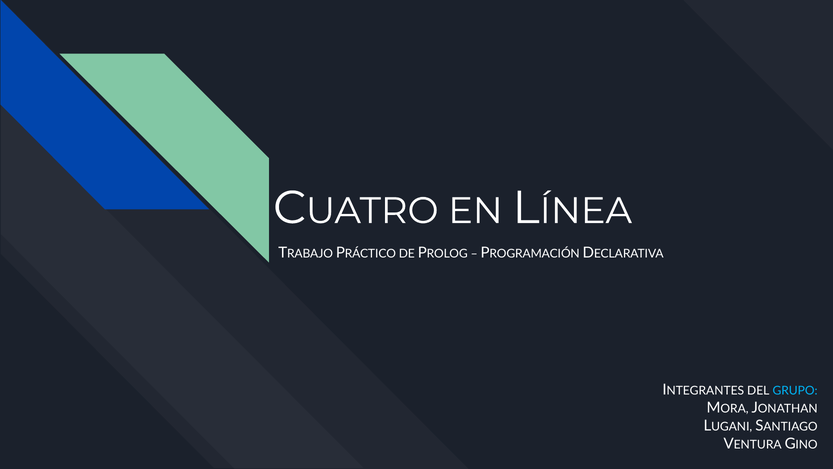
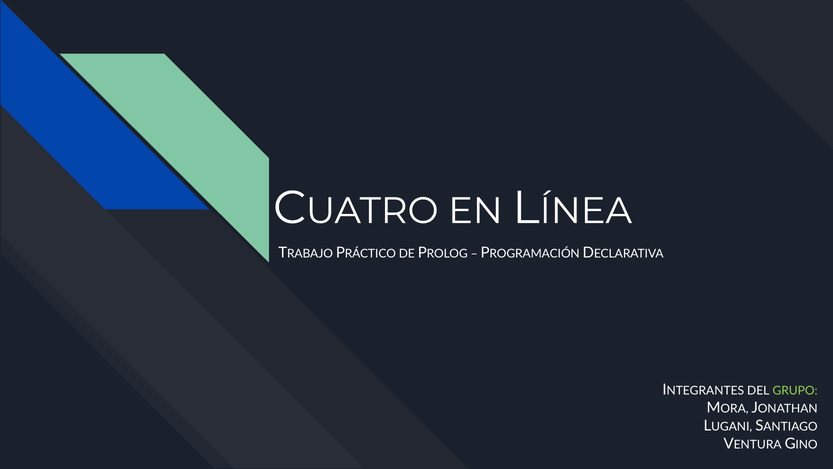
GRUPO colour: light blue -> light green
